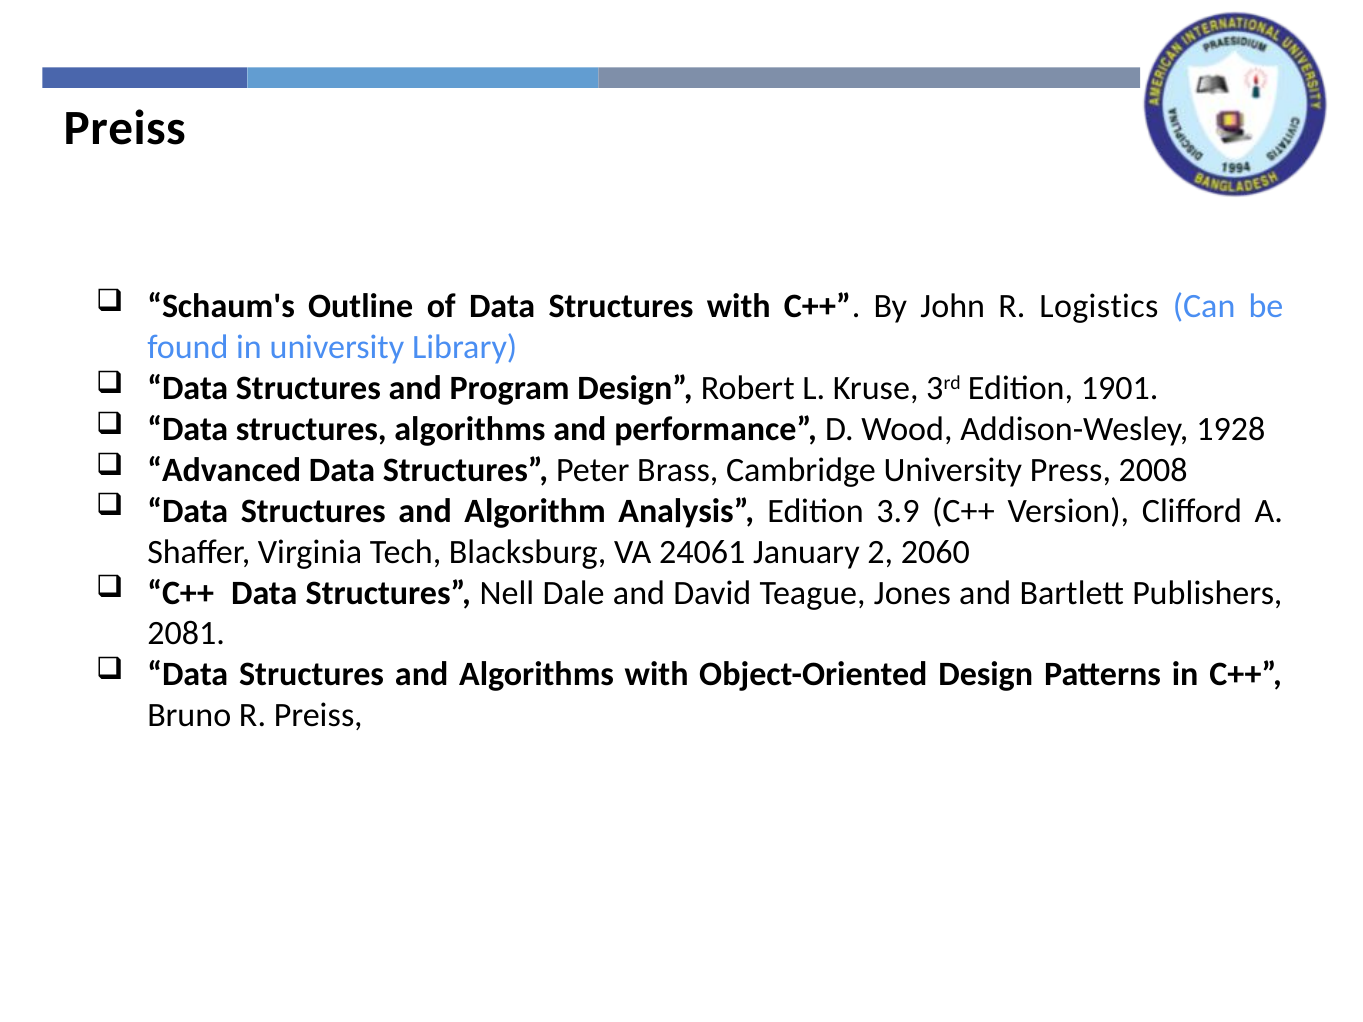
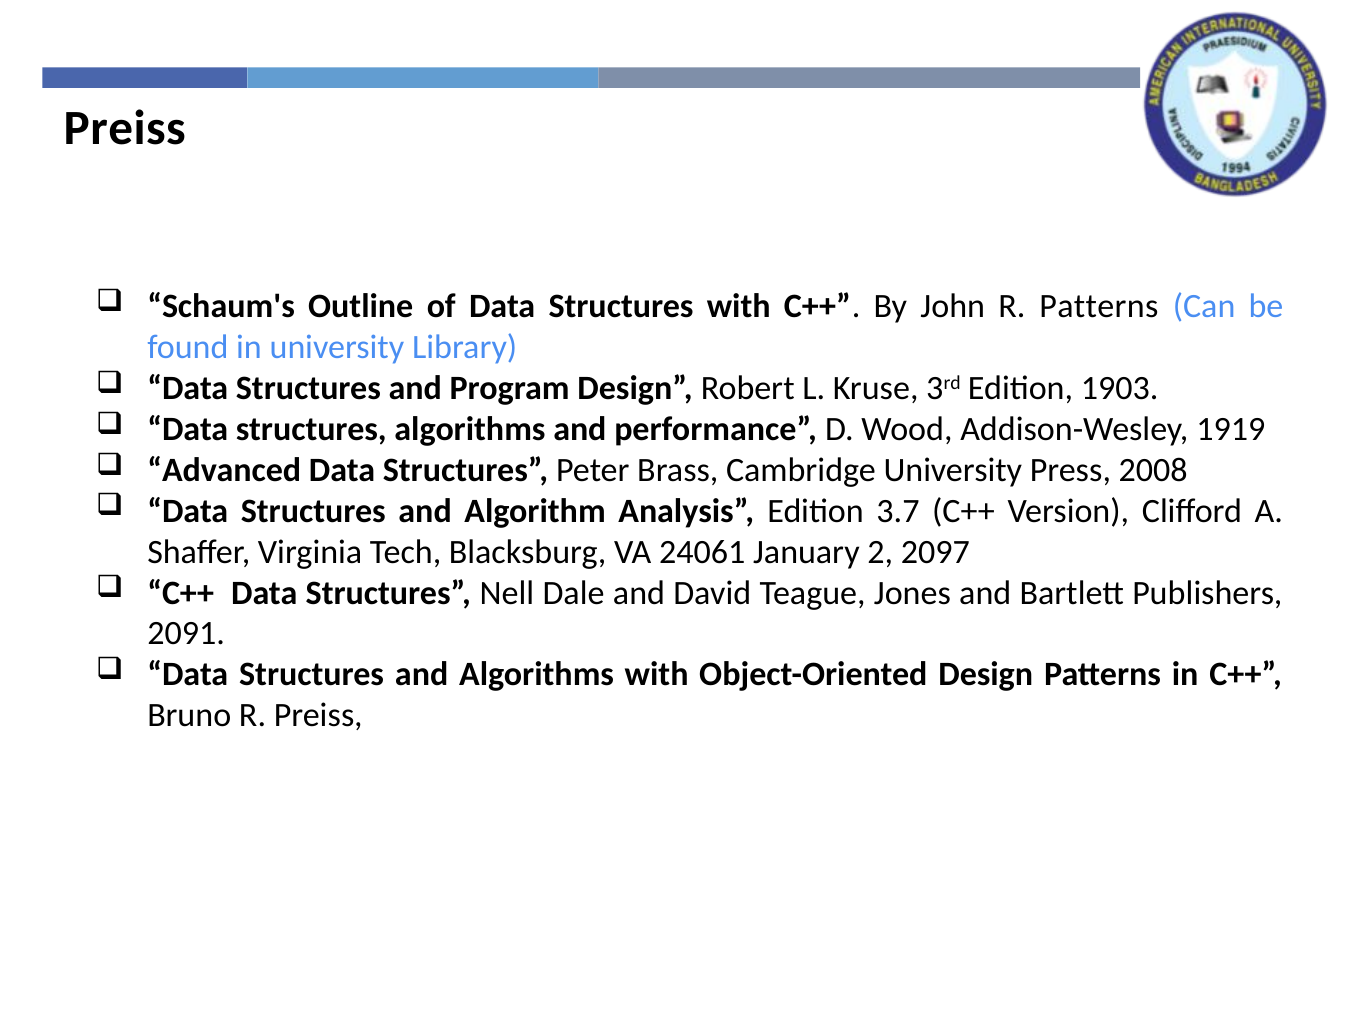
R Logistics: Logistics -> Patterns
1901: 1901 -> 1903
1928: 1928 -> 1919
3.9: 3.9 -> 3.7
2060: 2060 -> 2097
2081: 2081 -> 2091
